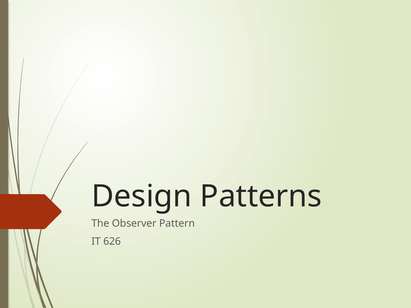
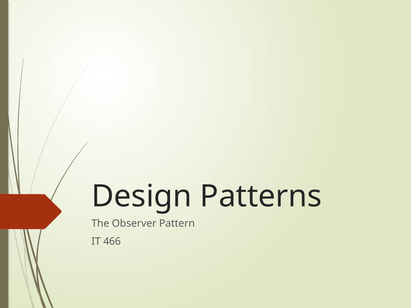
626: 626 -> 466
